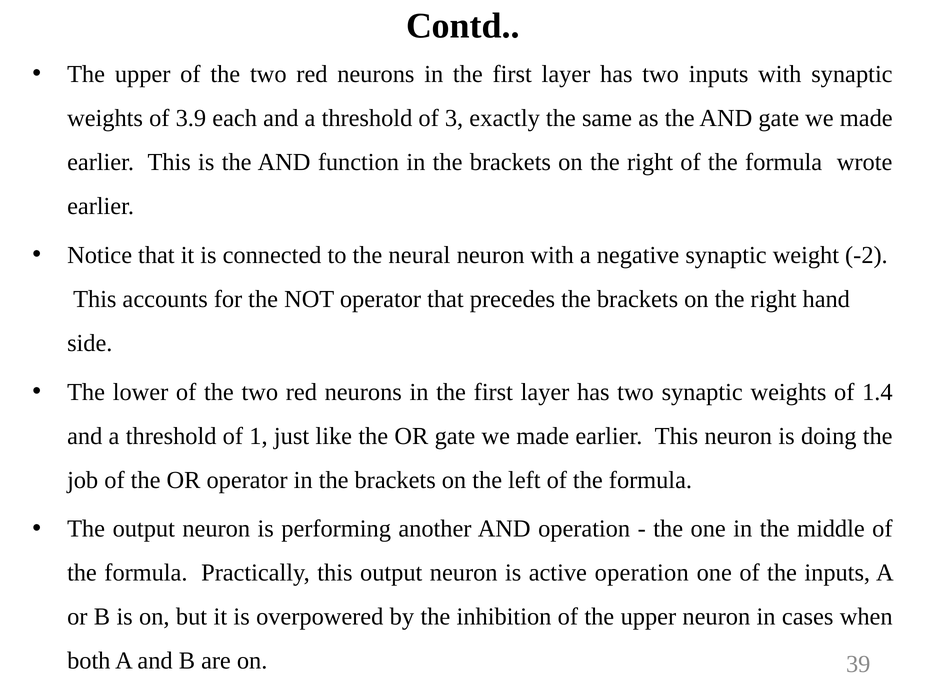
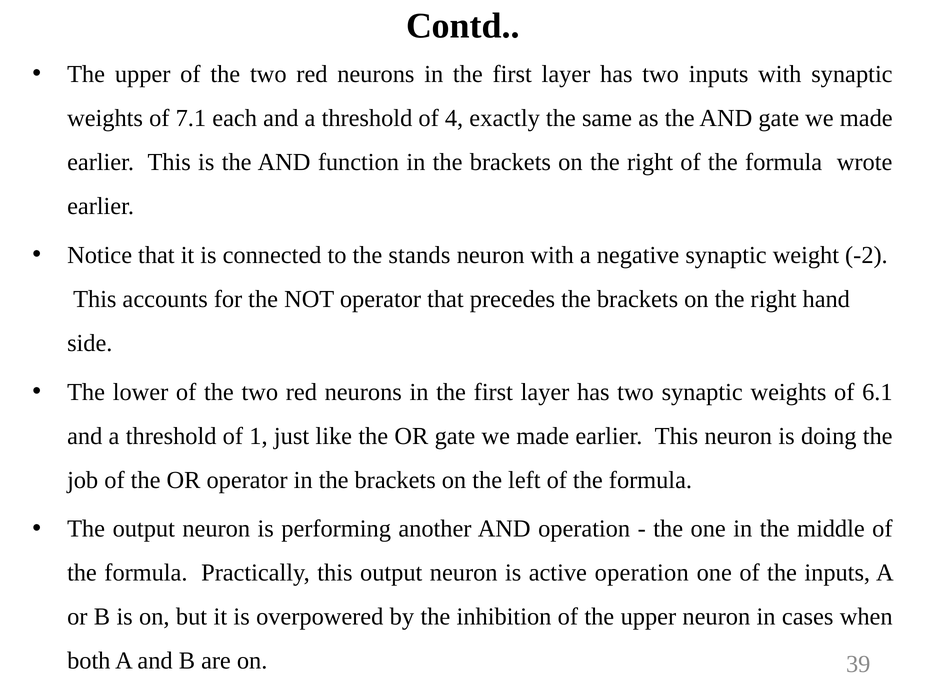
3.9: 3.9 -> 7.1
3: 3 -> 4
neural: neural -> stands
1.4: 1.4 -> 6.1
